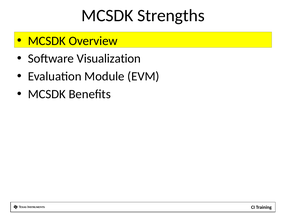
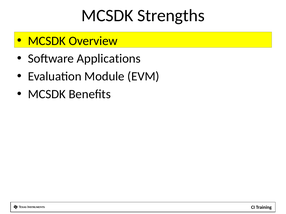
Visualization: Visualization -> Applications
